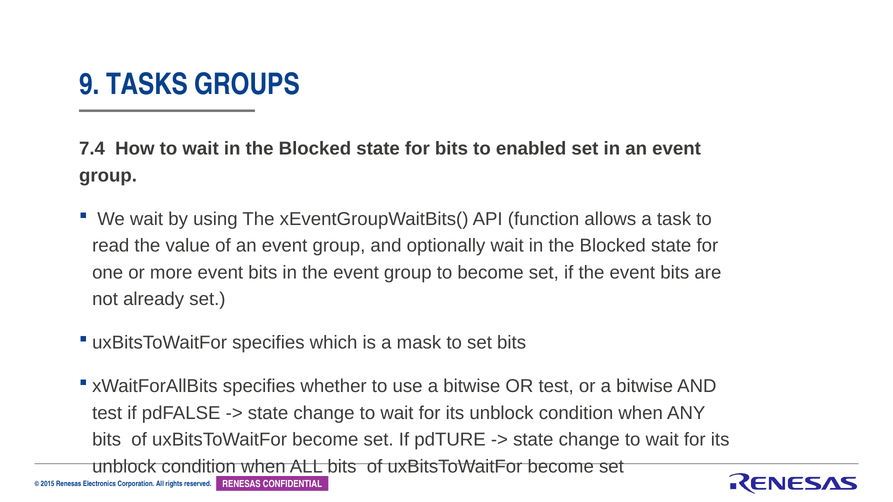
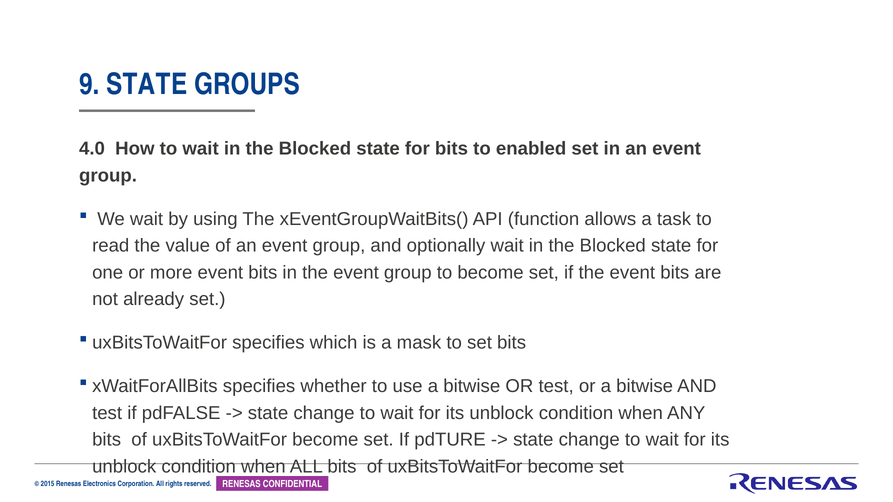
9 TASKS: TASKS -> STATE
7.4: 7.4 -> 4.0
